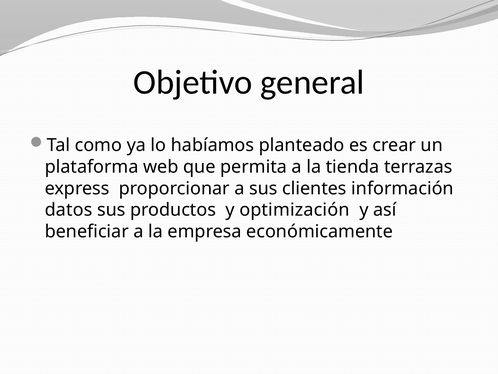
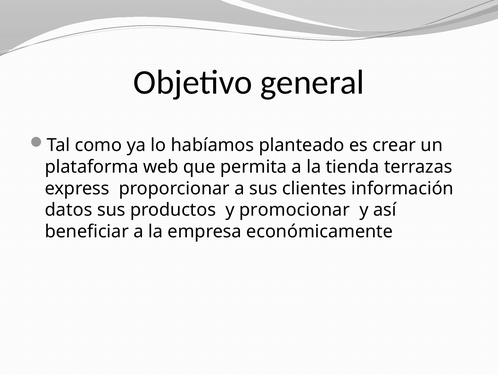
optimización: optimización -> promocionar
